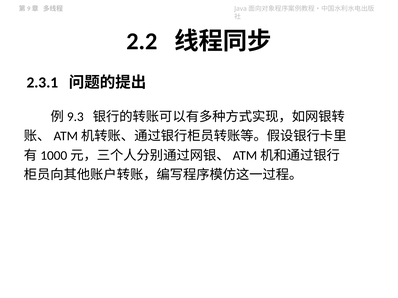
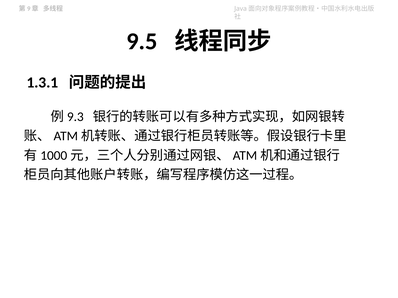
2.2: 2.2 -> 9.5
2.3.1: 2.3.1 -> 1.3.1
